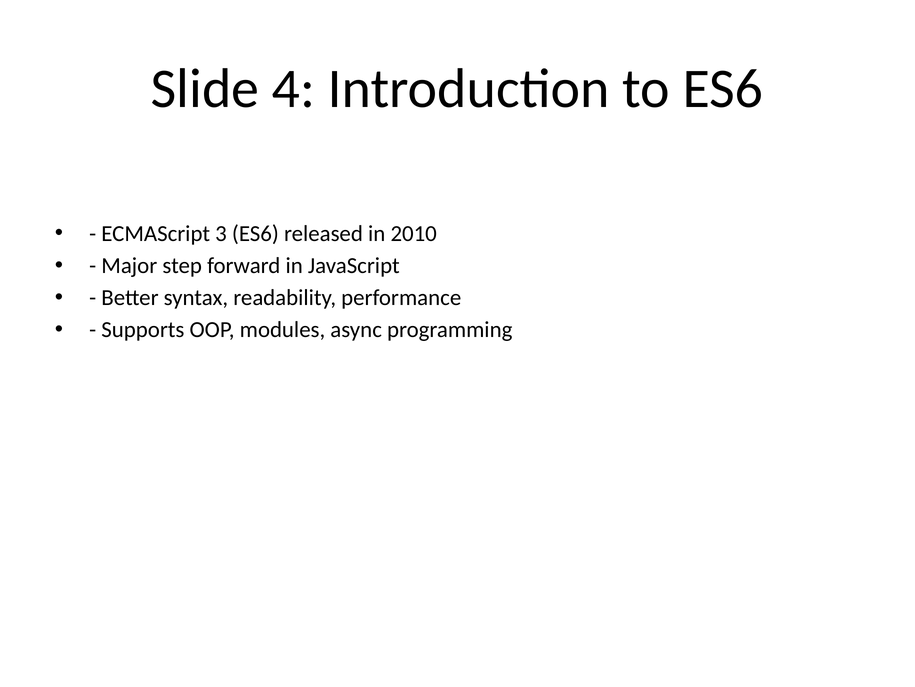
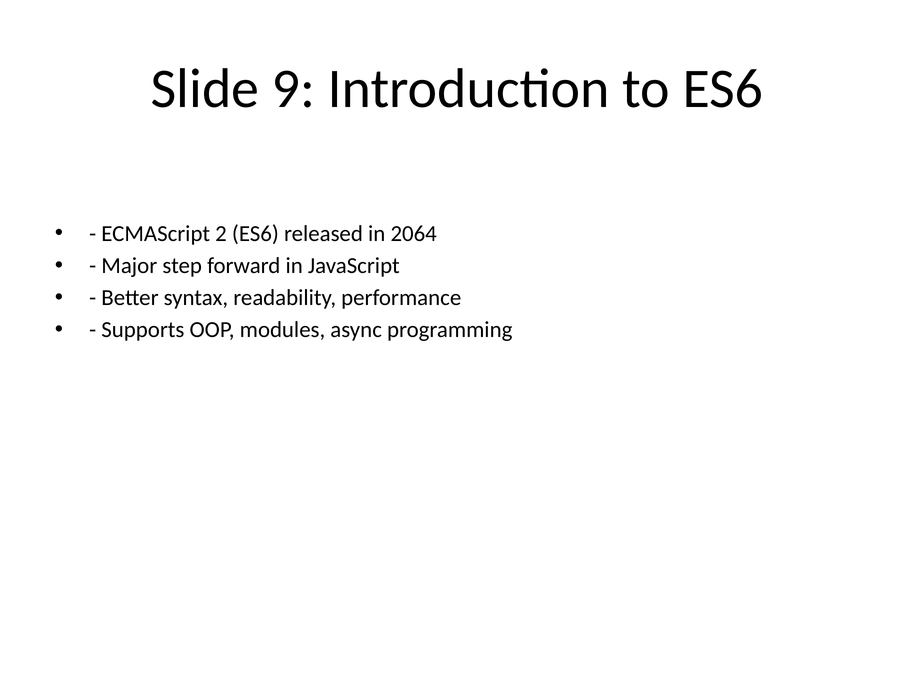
4: 4 -> 9
3: 3 -> 2
2010: 2010 -> 2064
